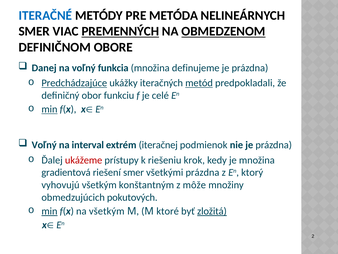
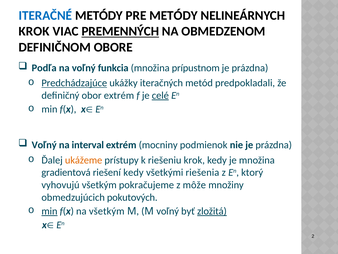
PRE METÓDA: METÓDA -> METÓDY
SMER at (34, 31): SMER -> KROK
OBMEDZENOM underline: present -> none
Danej: Danej -> Podľa
definujeme: definujeme -> prípustnom
metód underline: present -> none
obor funkciu: funkciu -> extrém
celé underline: none -> present
min at (49, 109) underline: present -> none
iteračnej: iteračnej -> mocniny
ukážeme colour: red -> orange
riešení smer: smer -> kedy
všetkými prázdna: prázdna -> riešenia
konštantným: konštantným -> pokračujeme
M ktoré: ktoré -> voľný
